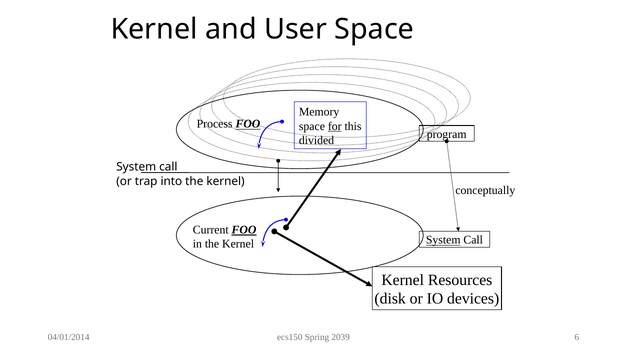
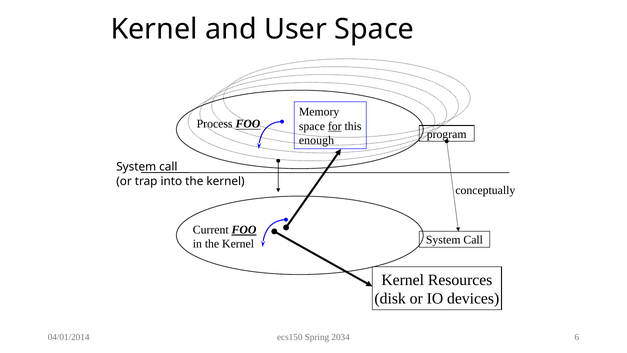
divided: divided -> enough
System at (443, 240) underline: present -> none
2039: 2039 -> 2034
